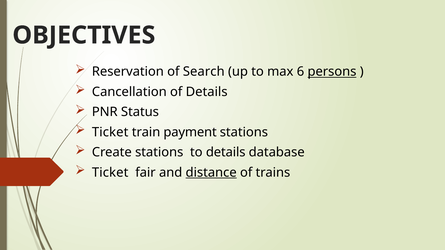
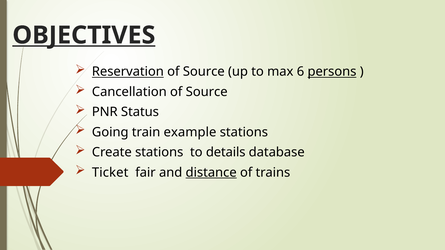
OBJECTIVES underline: none -> present
Reservation underline: none -> present
Search at (204, 72): Search -> Source
Cancellation of Details: Details -> Source
Ticket at (110, 132): Ticket -> Going
payment: payment -> example
